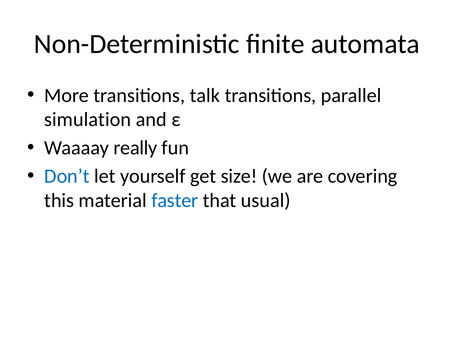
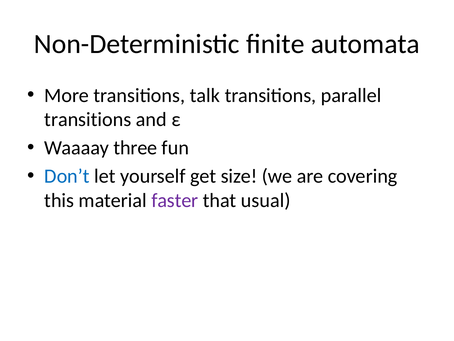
simulation at (88, 119): simulation -> transitions
really: really -> three
faster colour: blue -> purple
